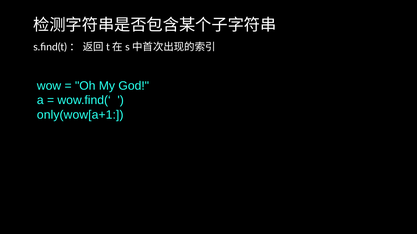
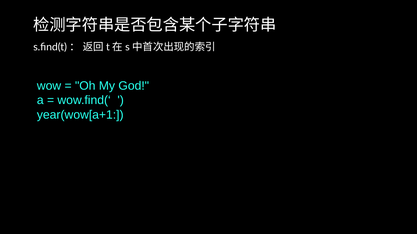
only(wow[a+1: only(wow[a+1 -> year(wow[a+1
